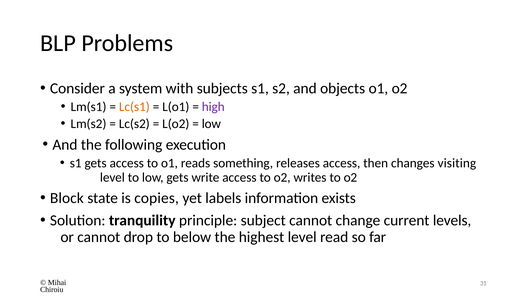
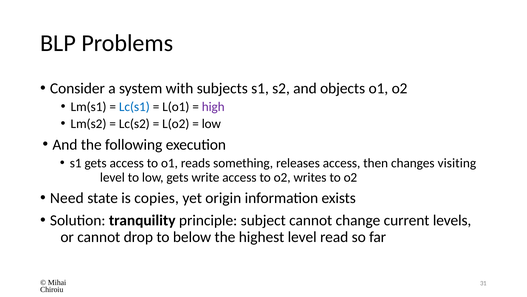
Lc(s1 colour: orange -> blue
Block: Block -> Need
labels: labels -> origin
